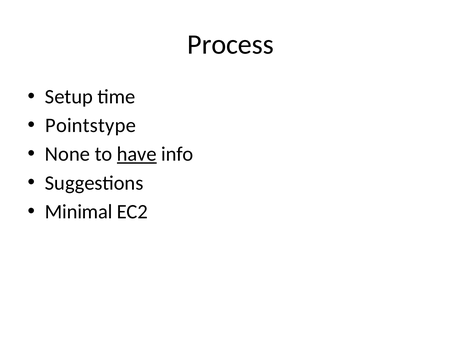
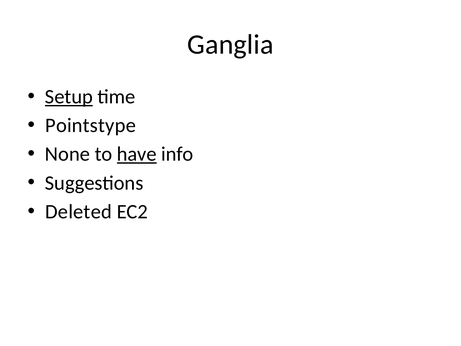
Process: Process -> Ganglia
Setup underline: none -> present
Minimal: Minimal -> Deleted
